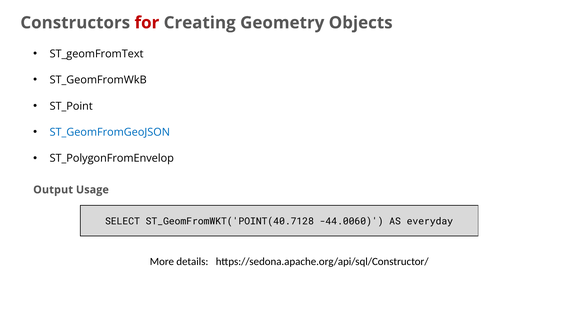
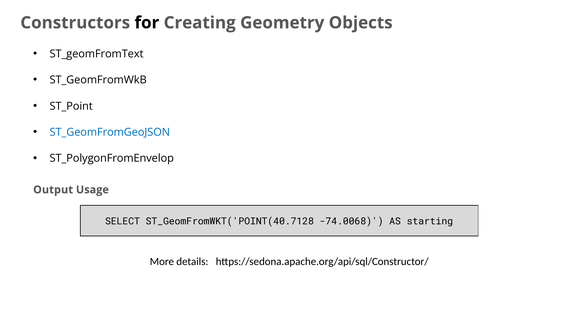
for colour: red -> black
-44.0060: -44.0060 -> -74.0068
everyday: everyday -> starting
